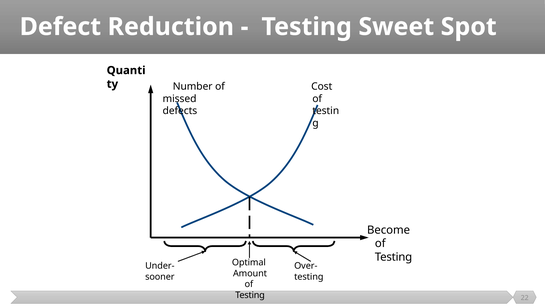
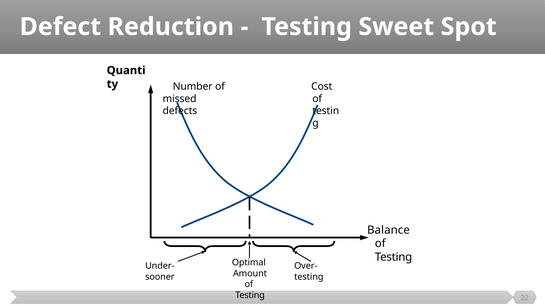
Become: Become -> Balance
